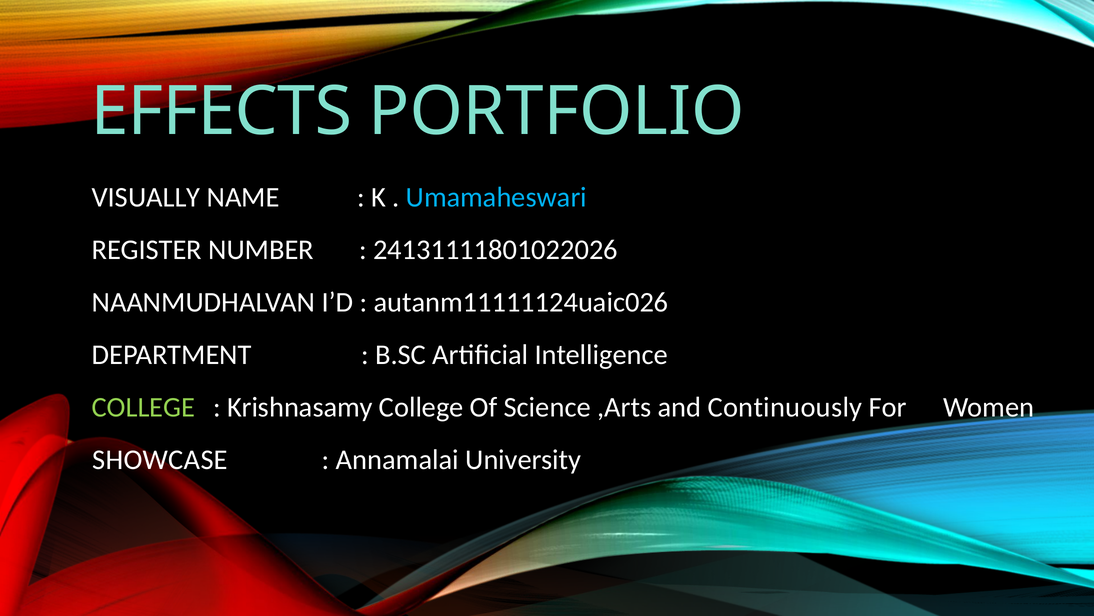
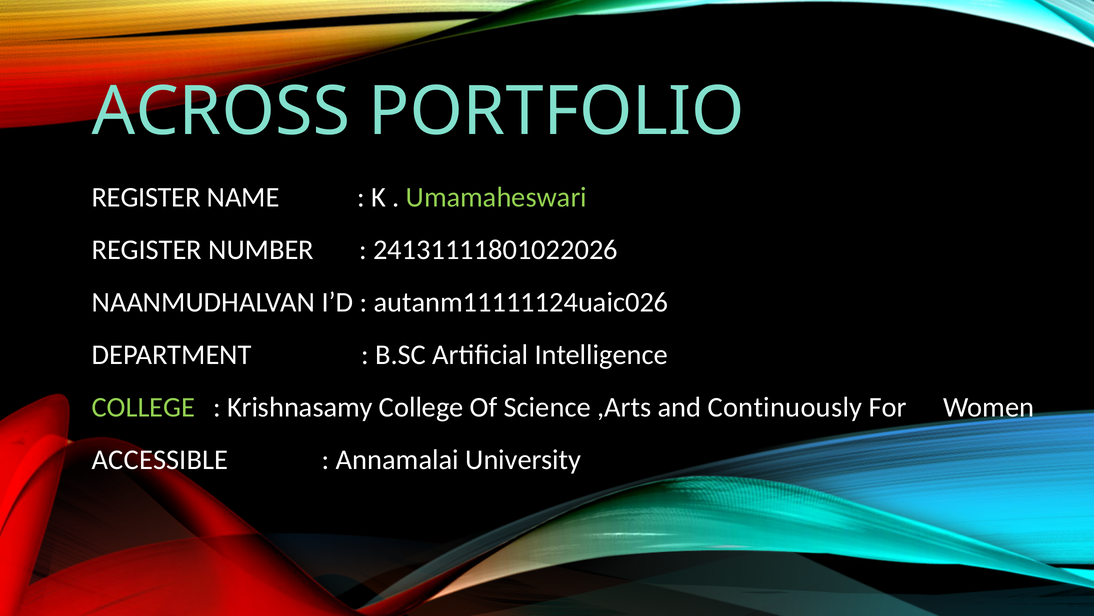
EFFECTS: EFFECTS -> ACROSS
VISUALLY at (146, 197): VISUALLY -> REGISTER
Umamaheswari colour: light blue -> light green
SHOWCASE: SHOWCASE -> ACCESSIBLE
